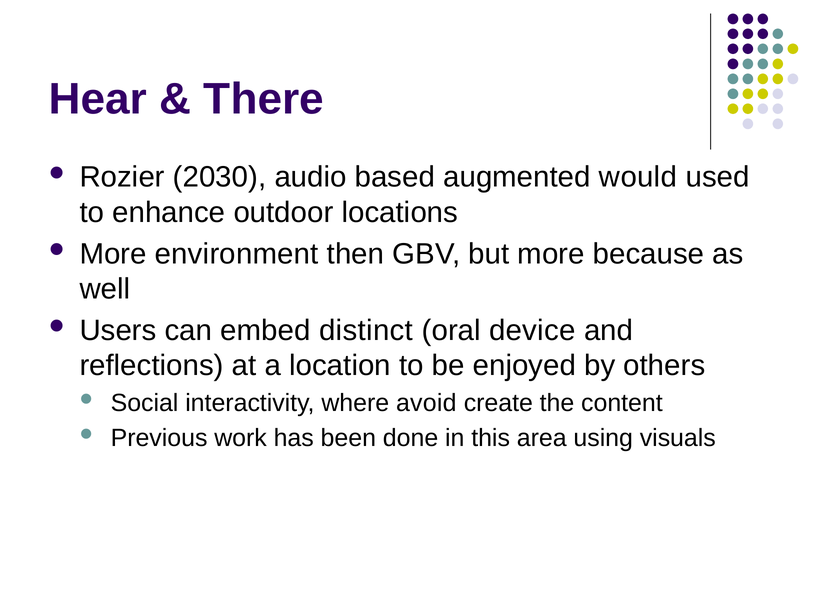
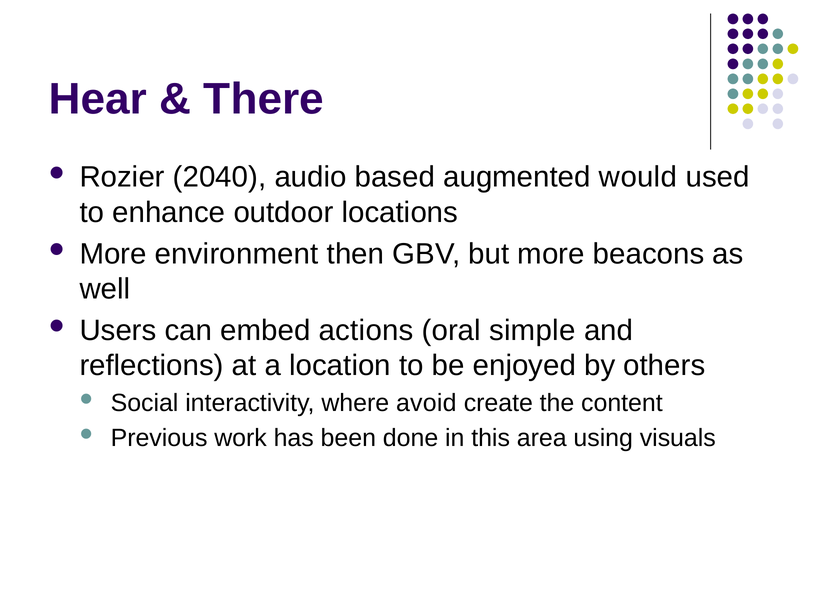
2030: 2030 -> 2040
because: because -> beacons
distinct: distinct -> actions
device: device -> simple
